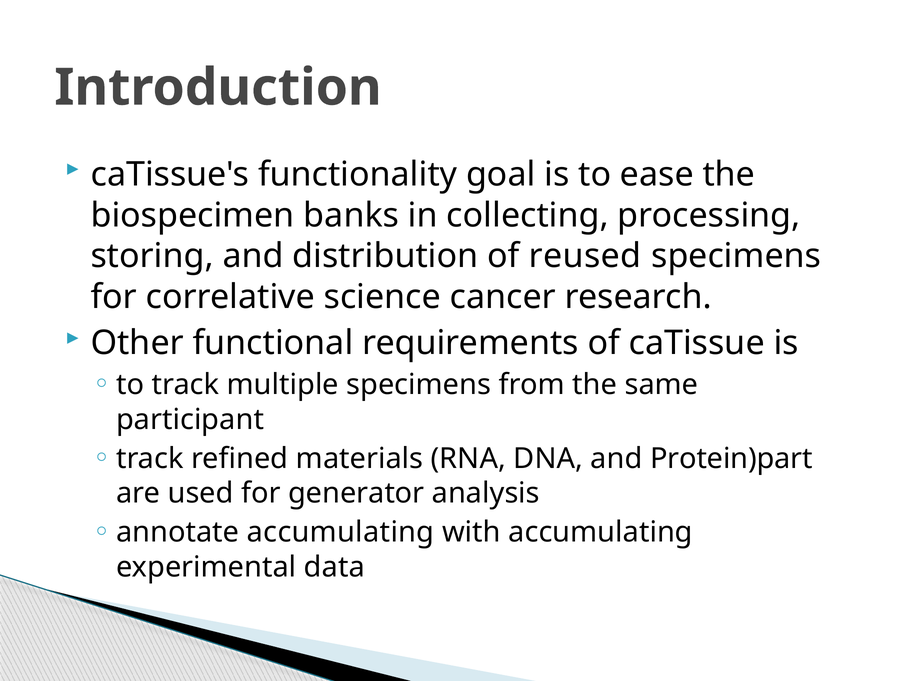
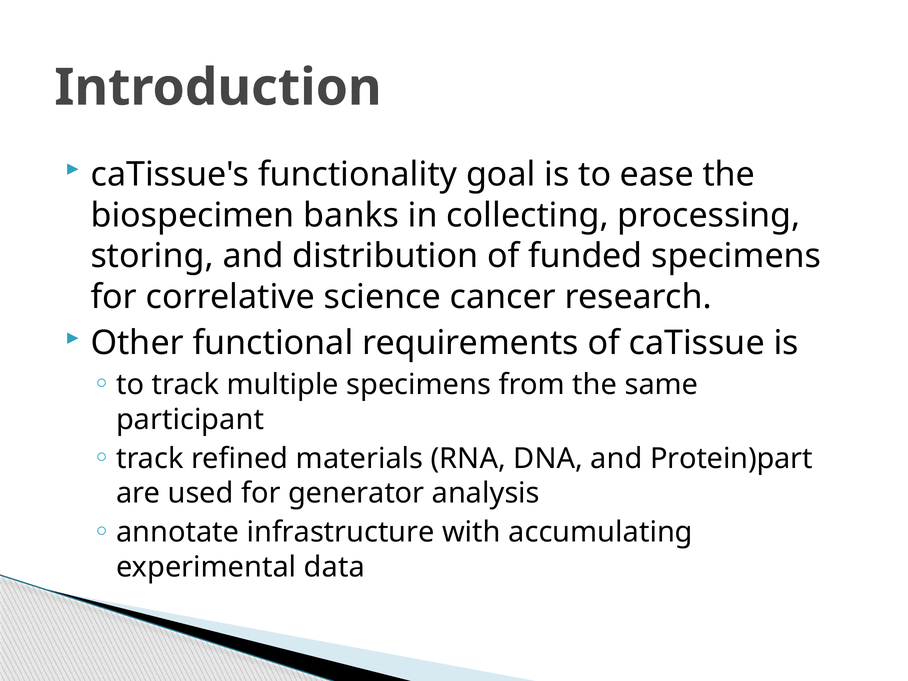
reused: reused -> funded
annotate accumulating: accumulating -> infrastructure
